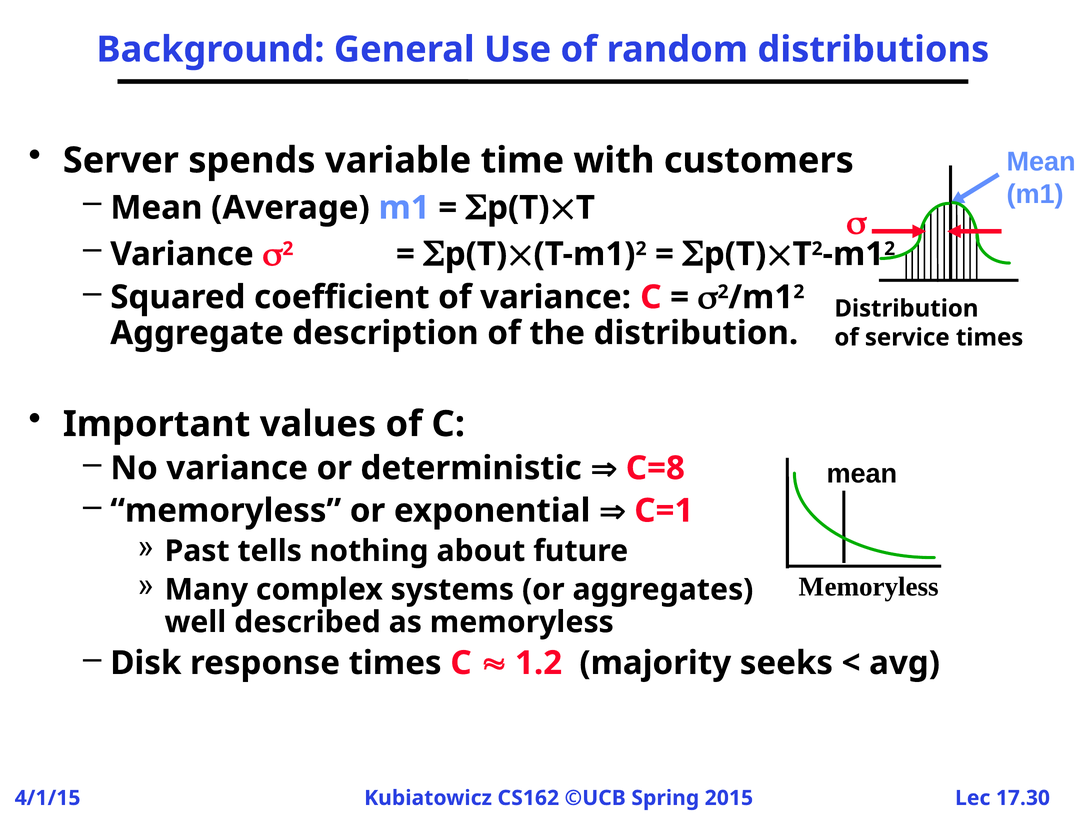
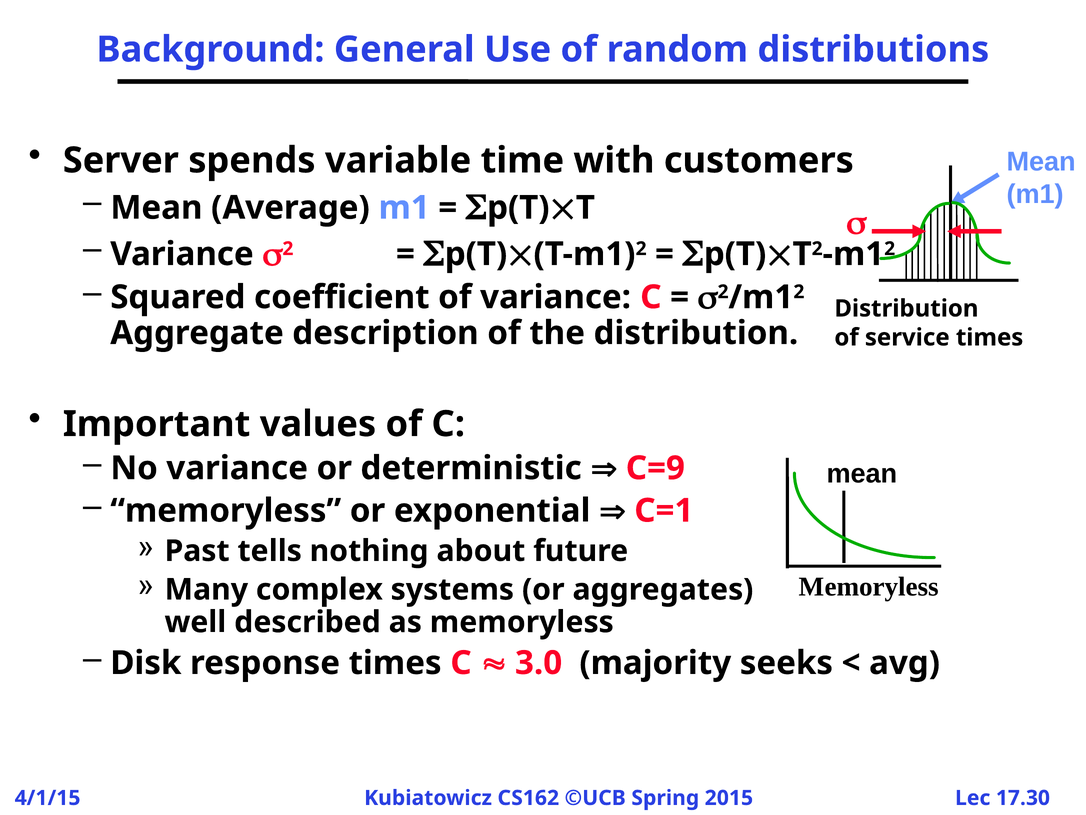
C=8: C=8 -> C=9
1.2: 1.2 -> 3.0
